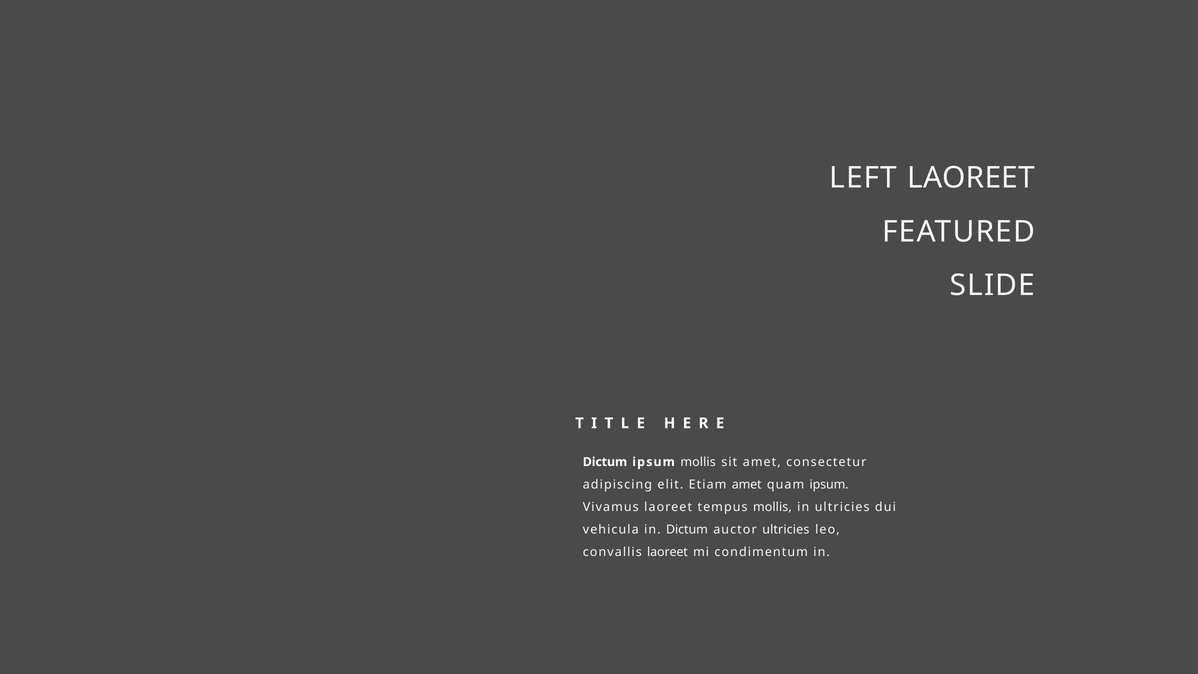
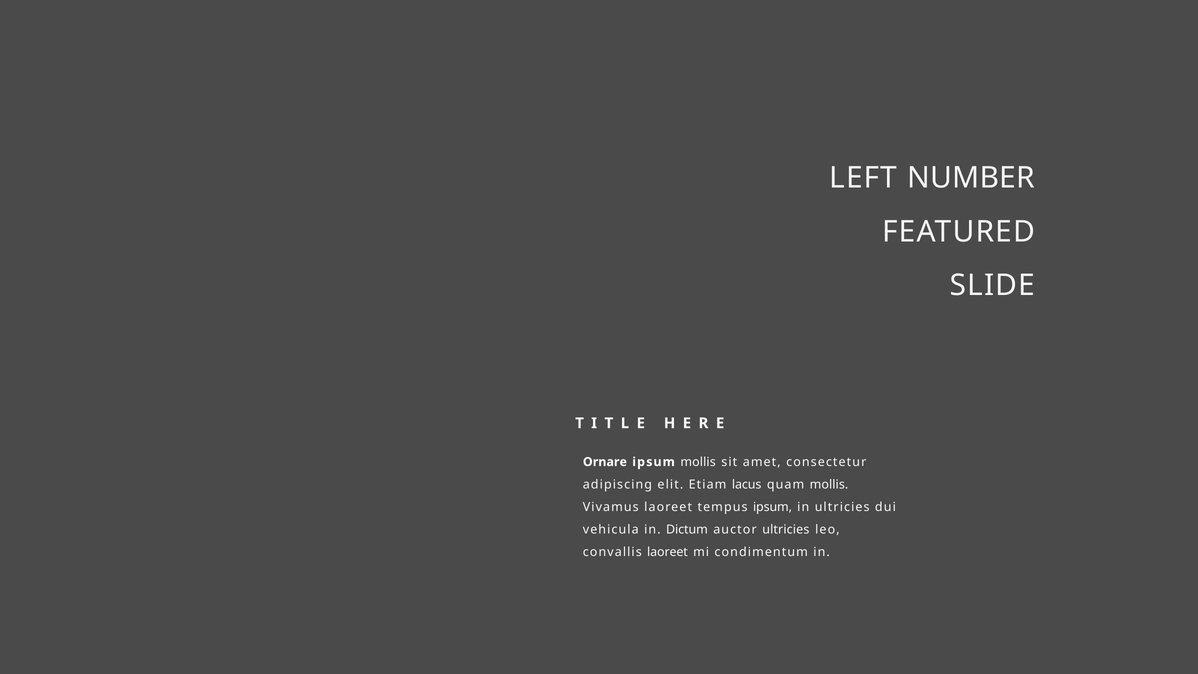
LEFT LAOREET: LAOREET -> NUMBER
Dictum at (605, 462): Dictum -> Ornare
Etiam amet: amet -> lacus
quam ipsum: ipsum -> mollis
tempus mollis: mollis -> ipsum
